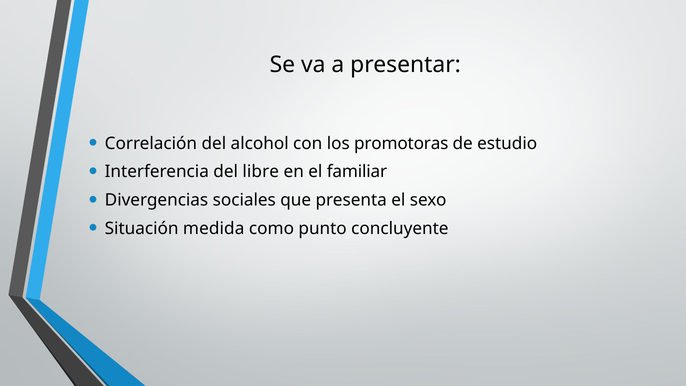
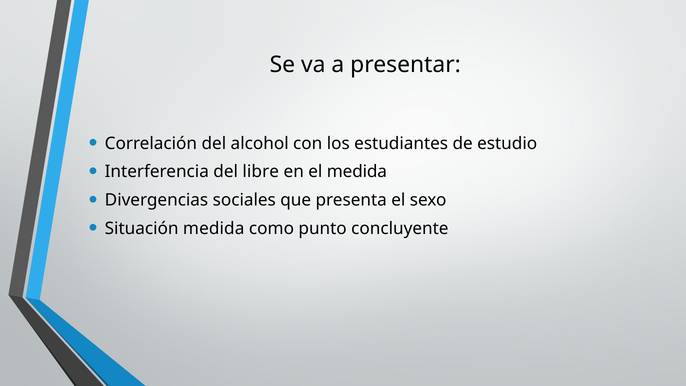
promotoras: promotoras -> estudiantes
el familiar: familiar -> medida
